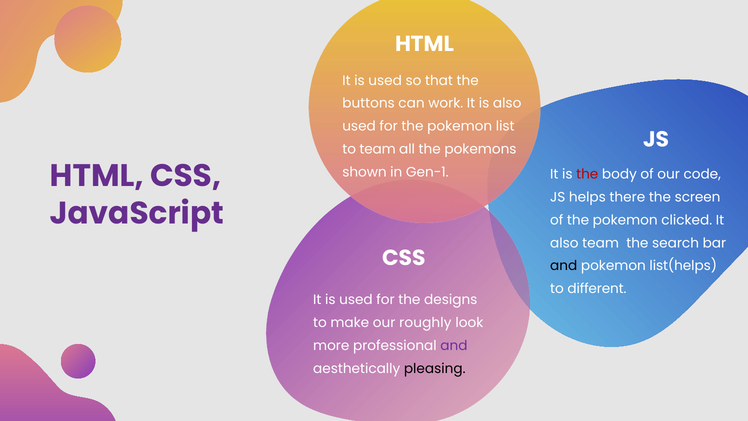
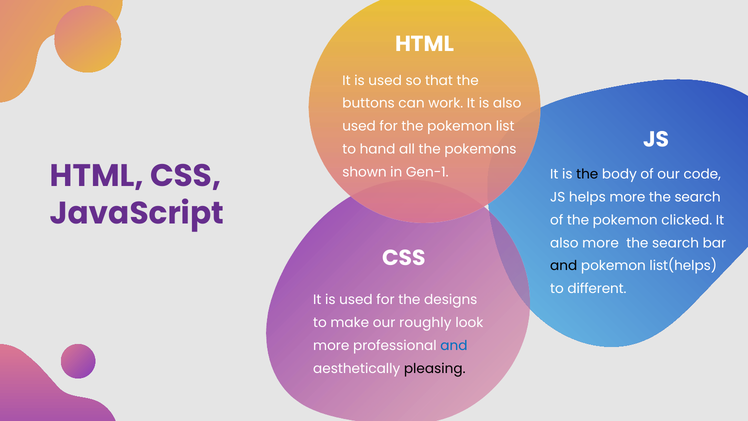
to team: team -> hand
the at (587, 174) colour: red -> black
helps there: there -> more
screen at (698, 197): screen -> search
also team: team -> more
and at (454, 346) colour: purple -> blue
